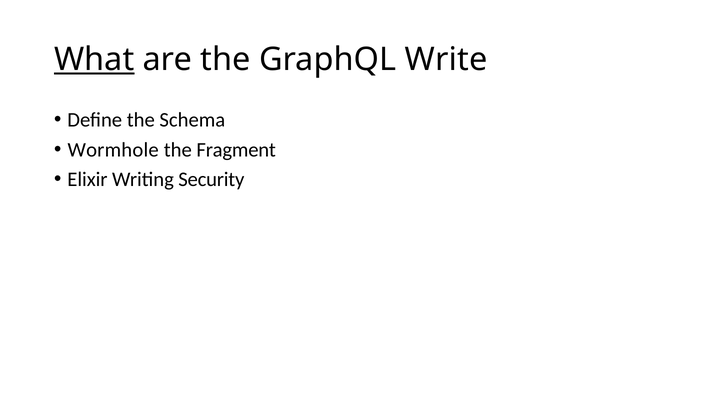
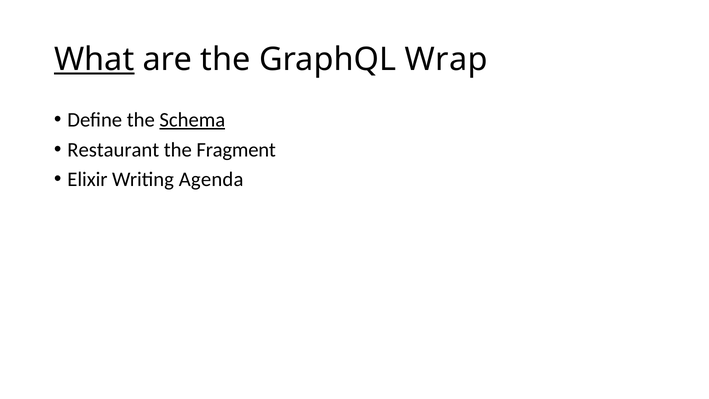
Write: Write -> Wrap
Schema underline: none -> present
Wormhole: Wormhole -> Restaurant
Security: Security -> Agenda
